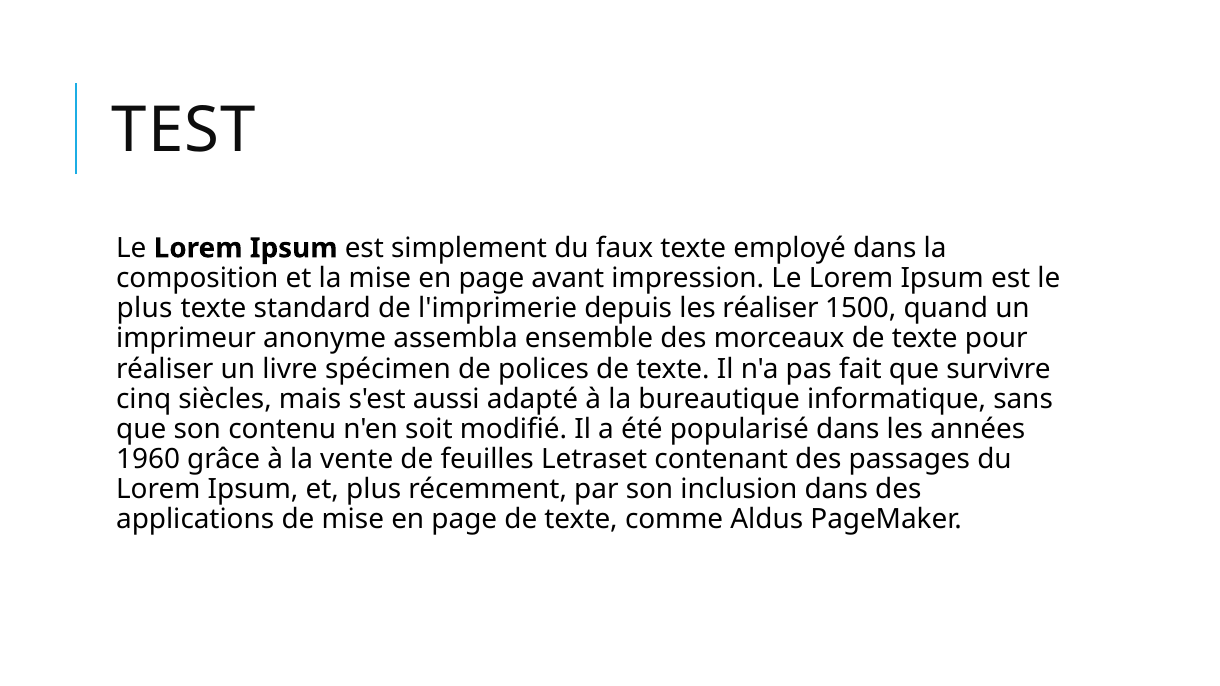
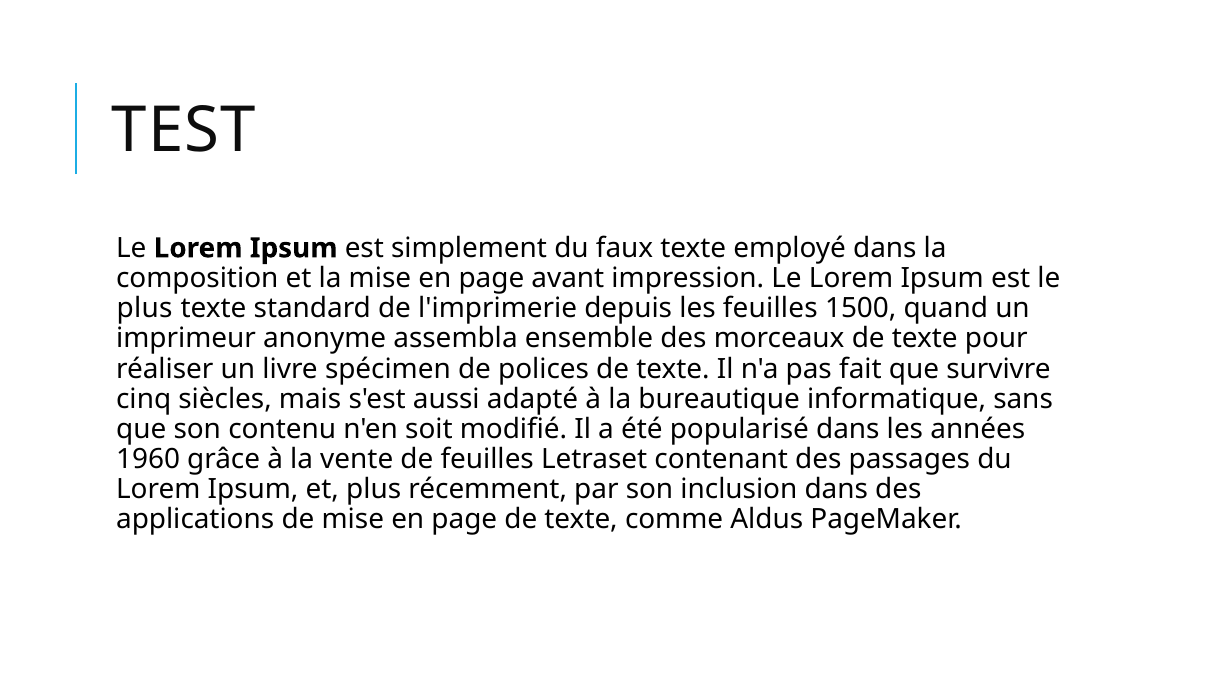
les réaliser: réaliser -> feuilles
